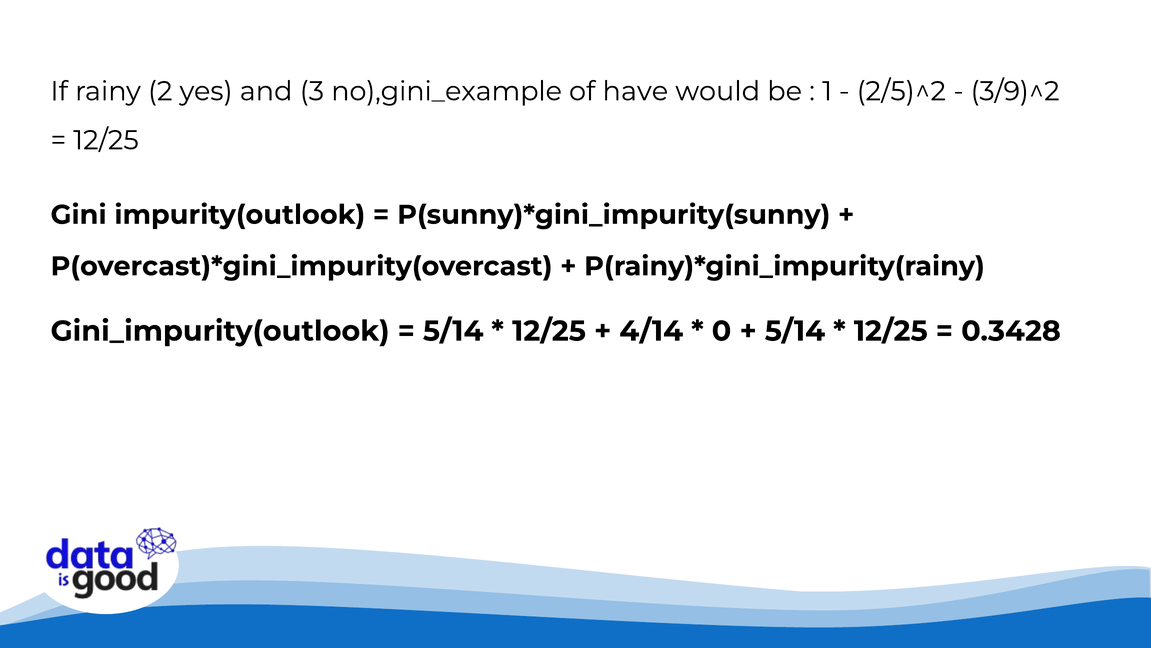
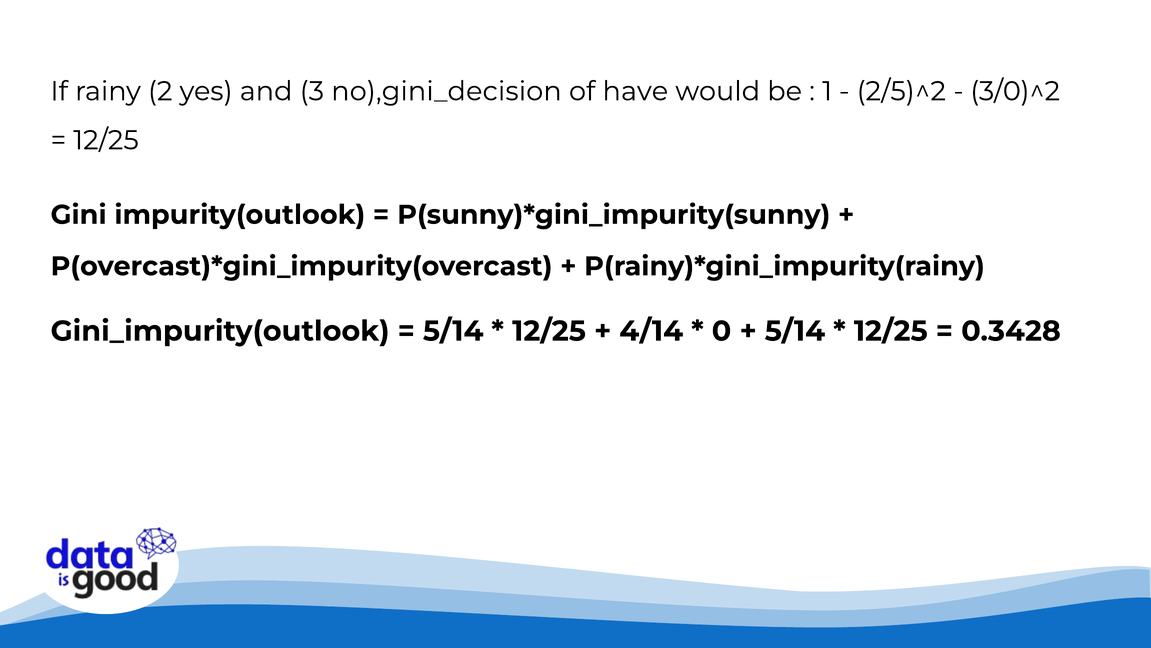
no),gini_example: no),gini_example -> no),gini_decision
3/9)^2: 3/9)^2 -> 3/0)^2
